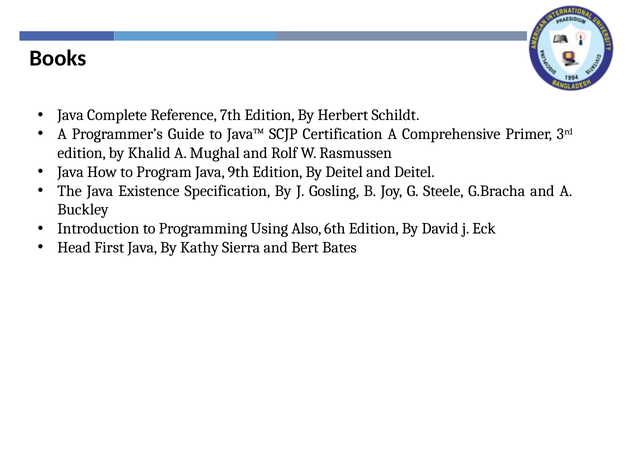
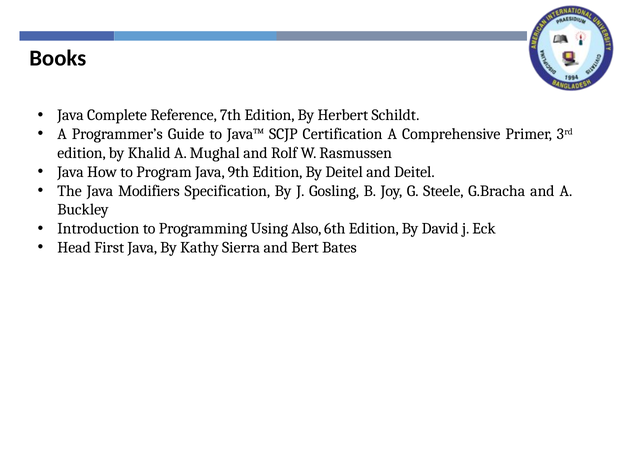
Existence: Existence -> Modifiers
